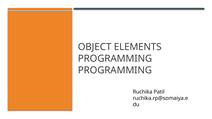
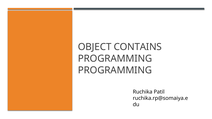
ELEMENTS: ELEMENTS -> CONTAINS
